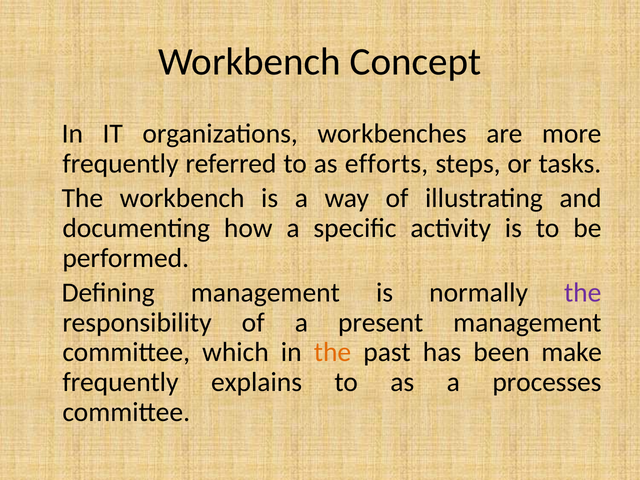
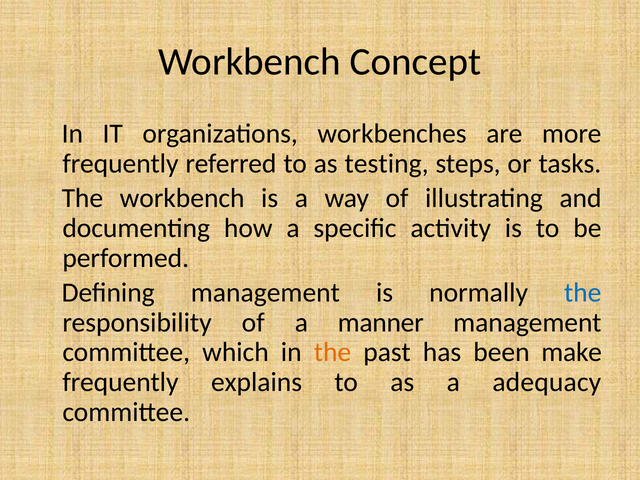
efforts: efforts -> testing
the at (583, 293) colour: purple -> blue
present: present -> manner
processes: processes -> adequacy
